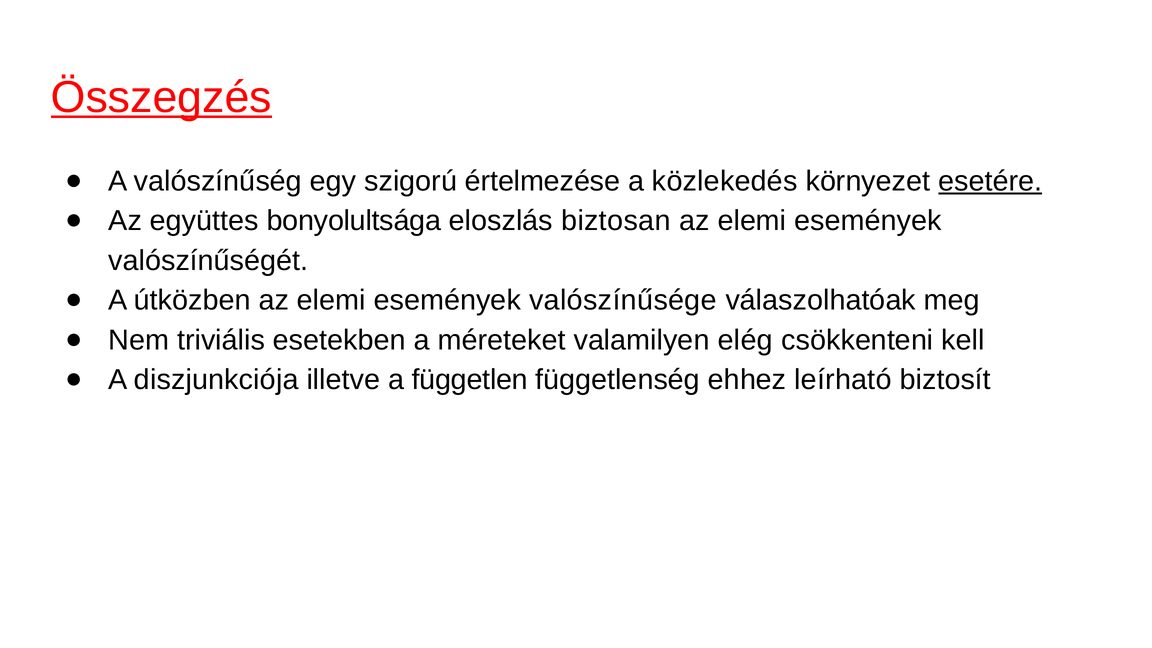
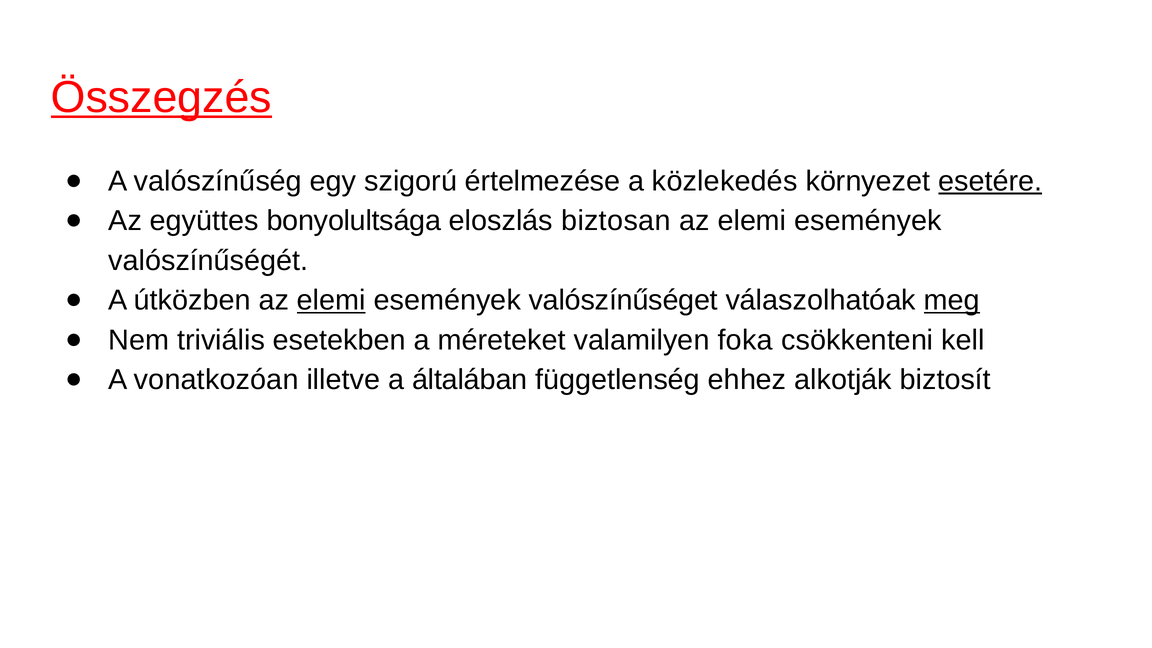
elemi at (331, 300) underline: none -> present
valószínűsége: valószínűsége -> valószínűséget
meg underline: none -> present
elég: elég -> foka
diszjunkciója: diszjunkciója -> vonatkozóan
független: független -> általában
leírható: leírható -> alkotják
